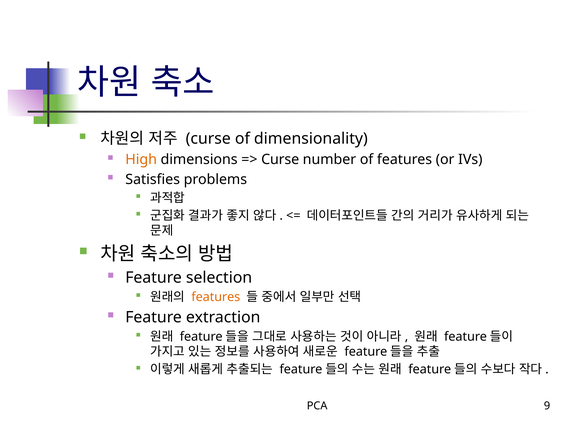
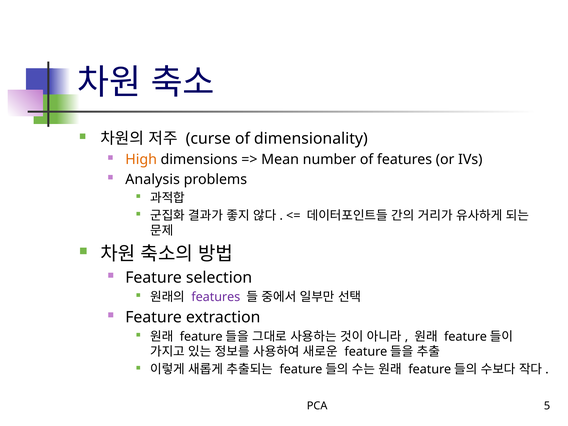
Curse at (280, 159): Curse -> Mean
Satisfies: Satisfies -> Analysis
features at (216, 297) colour: orange -> purple
9: 9 -> 5
